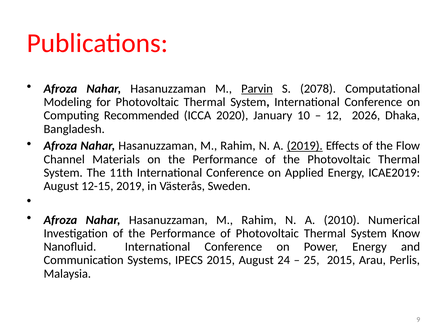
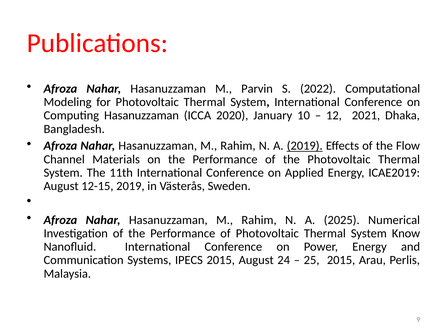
Parvin underline: present -> none
2078: 2078 -> 2022
Computing Recommended: Recommended -> Hasanuzzaman
2026: 2026 -> 2021
2010: 2010 -> 2025
